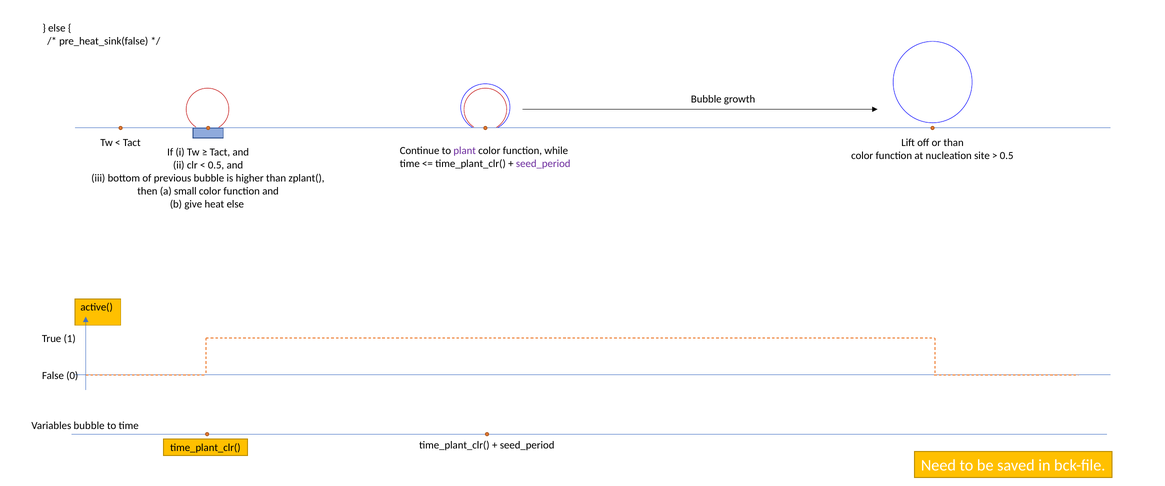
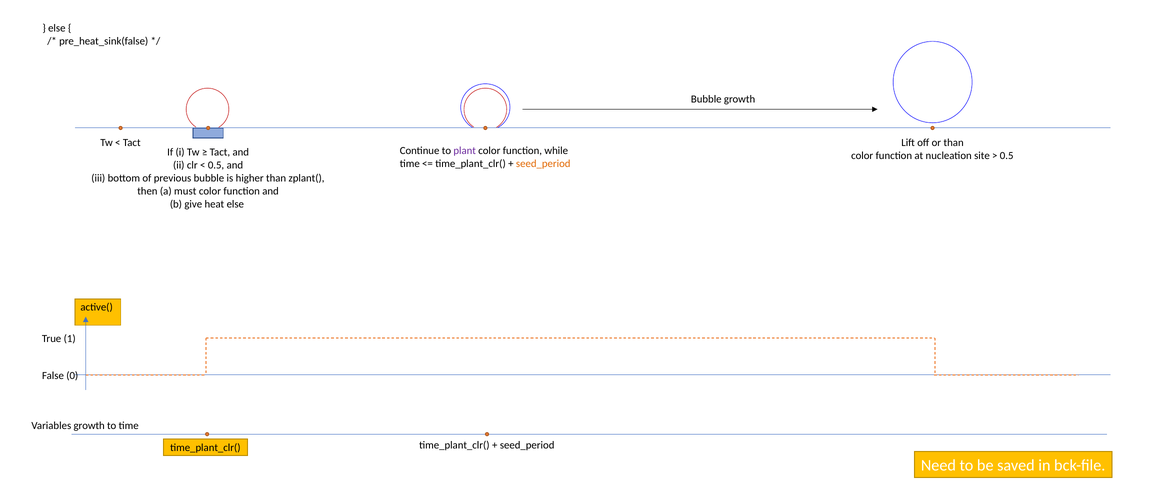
seed_period at (543, 164) colour: purple -> orange
small: small -> must
Variables bubble: bubble -> growth
